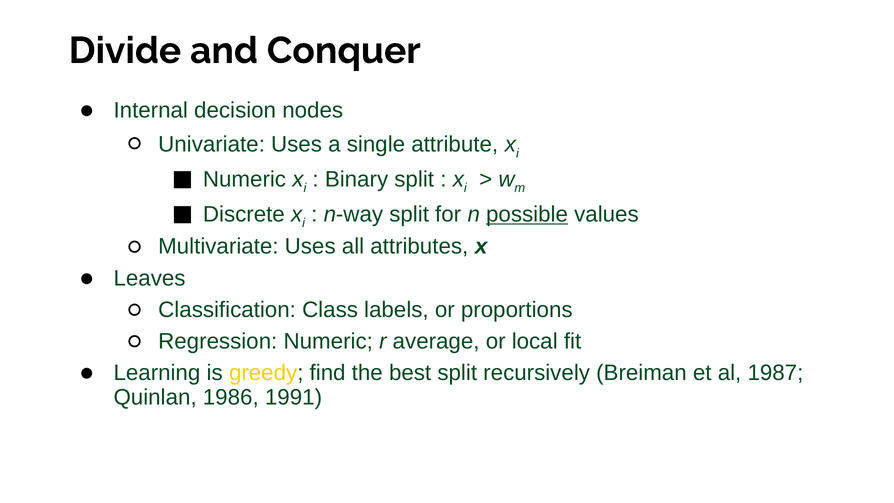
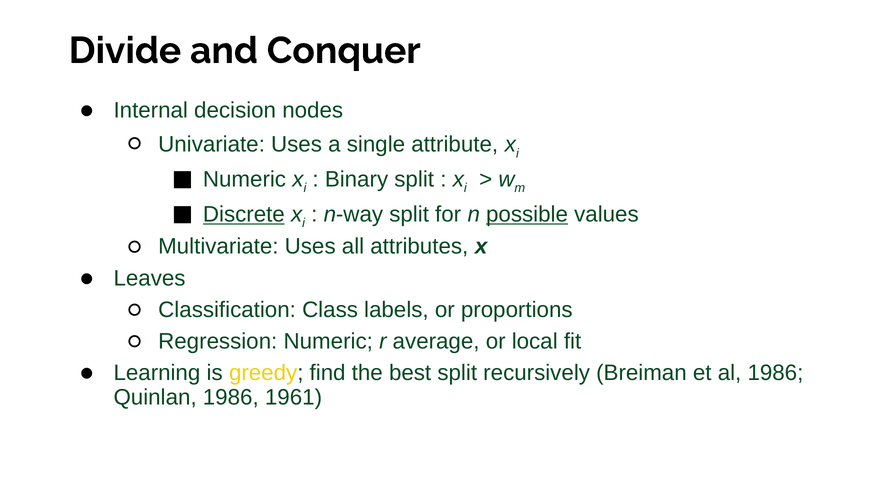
Discrete underline: none -> present
al 1987: 1987 -> 1986
1991: 1991 -> 1961
